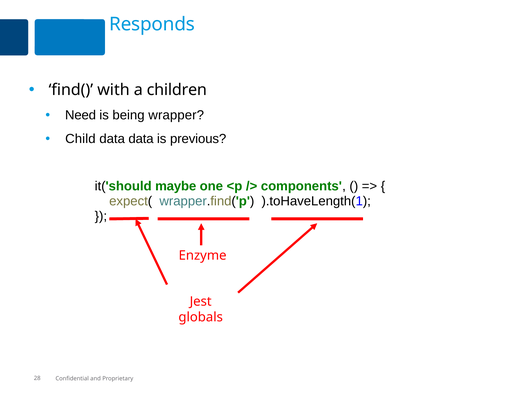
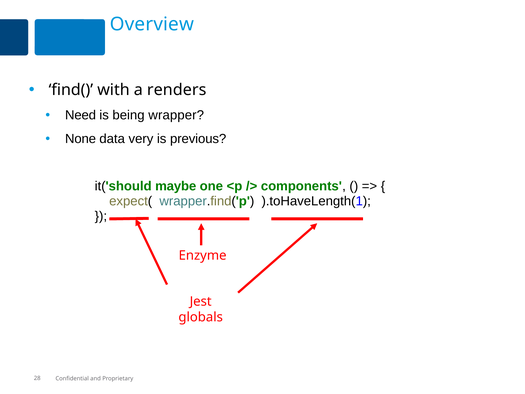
Responds: Responds -> Overview
children: children -> renders
Child: Child -> None
data data: data -> very
